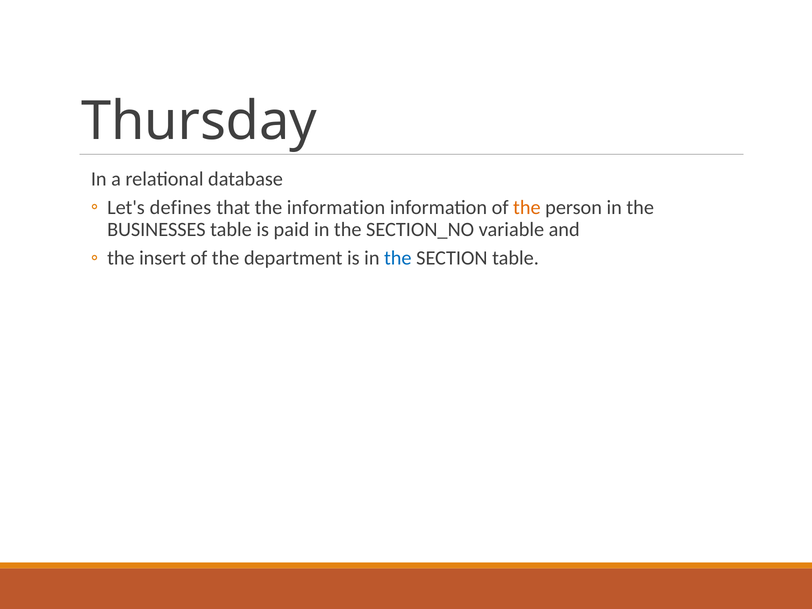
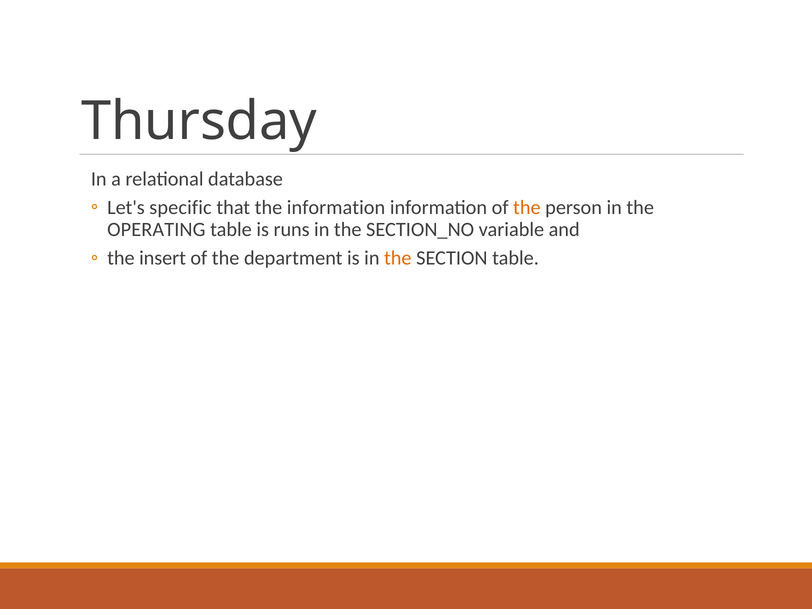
defines: defines -> specific
BUSINESSES: BUSINESSES -> OPERATING
paid: paid -> runs
the at (398, 258) colour: blue -> orange
